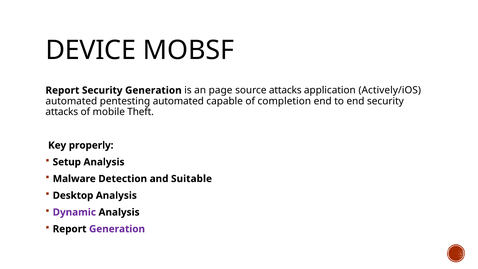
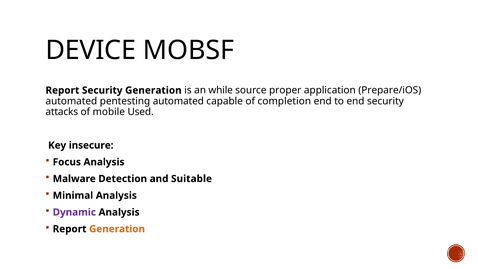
page: page -> while
source attacks: attacks -> proper
Actively/iOS: Actively/iOS -> Prepare/iOS
Theft: Theft -> Used
properly: properly -> insecure
Setup: Setup -> Focus
Desktop: Desktop -> Minimal
Generation at (117, 229) colour: purple -> orange
